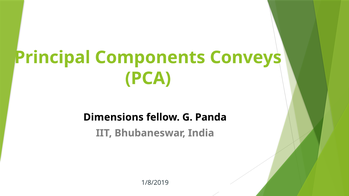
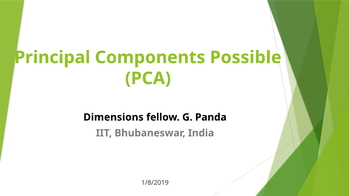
Conveys: Conveys -> Possible
